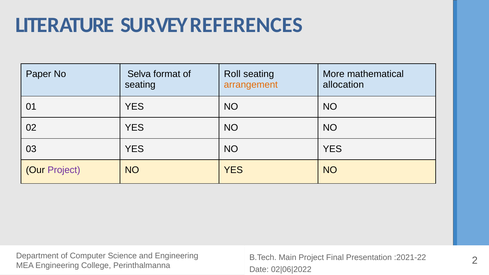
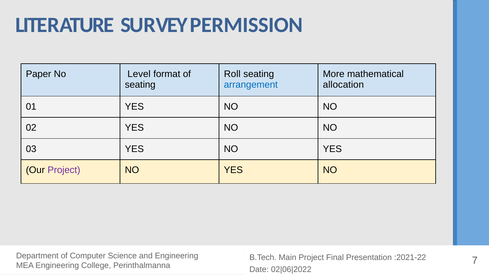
REFERENCES: REFERENCES -> PERMISSION
Selva: Selva -> Level
arrangement colour: orange -> blue
2: 2 -> 7
